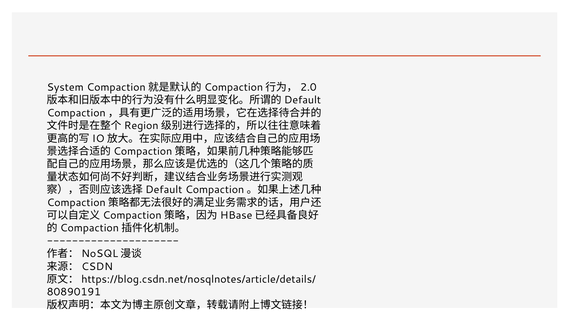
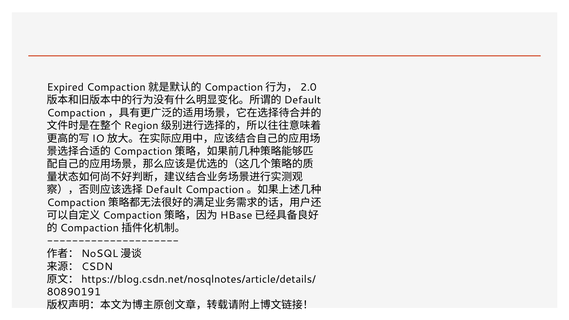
System: System -> Expired
